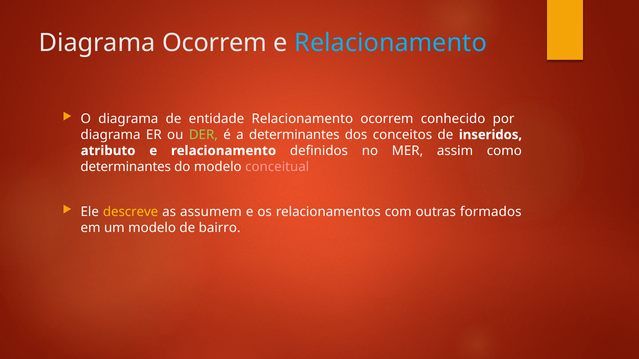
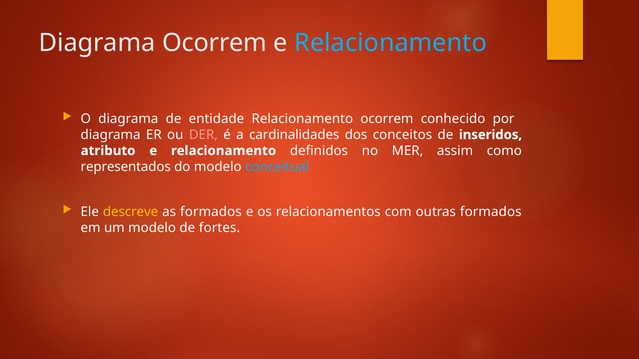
DER colour: light green -> pink
a determinantes: determinantes -> cardinalidades
determinantes at (126, 167): determinantes -> representados
conceitual colour: pink -> light blue
as assumem: assumem -> formados
bairro: bairro -> fortes
